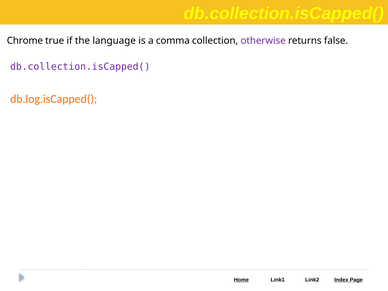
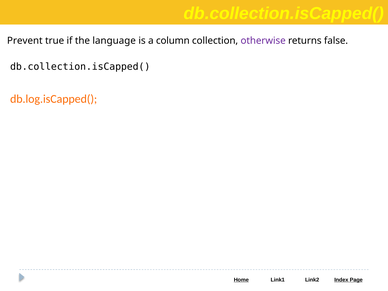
Chrome: Chrome -> Prevent
comma: comma -> column
db.collection.isCapped( at (80, 67) colour: purple -> black
